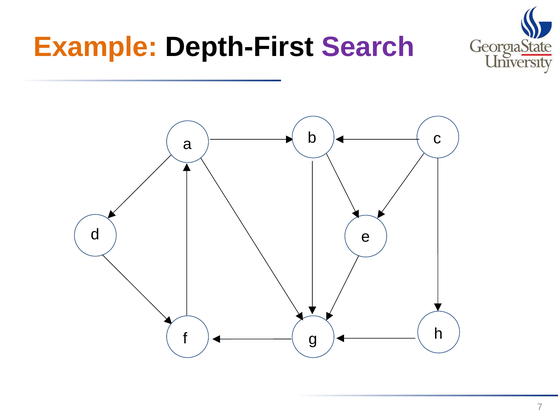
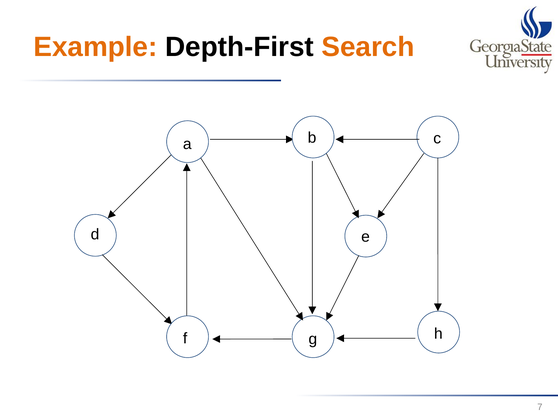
Search colour: purple -> orange
